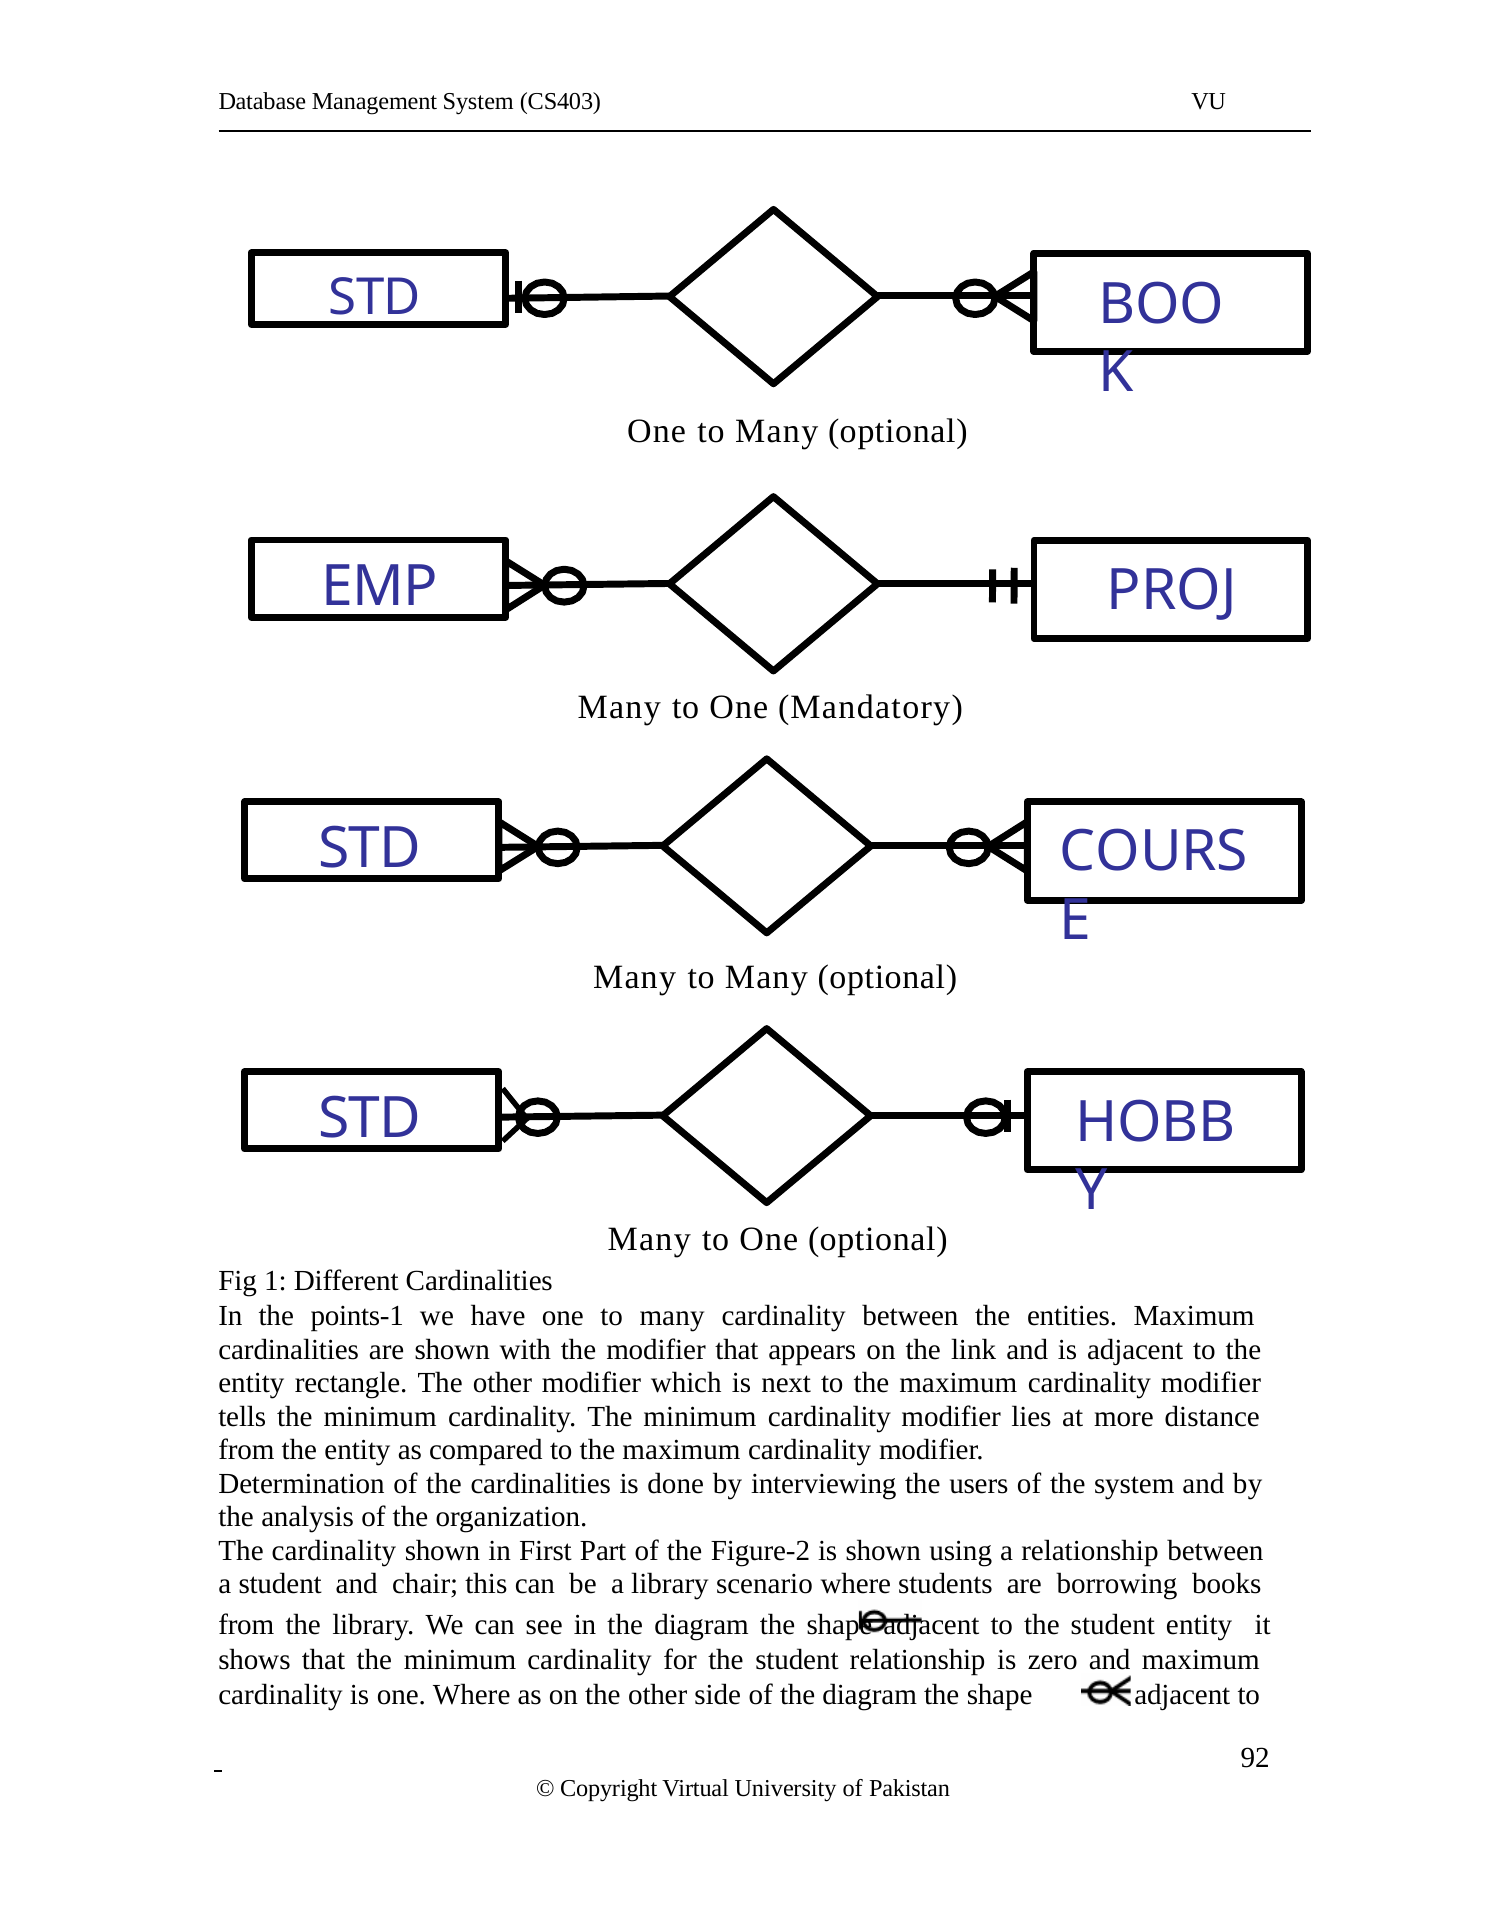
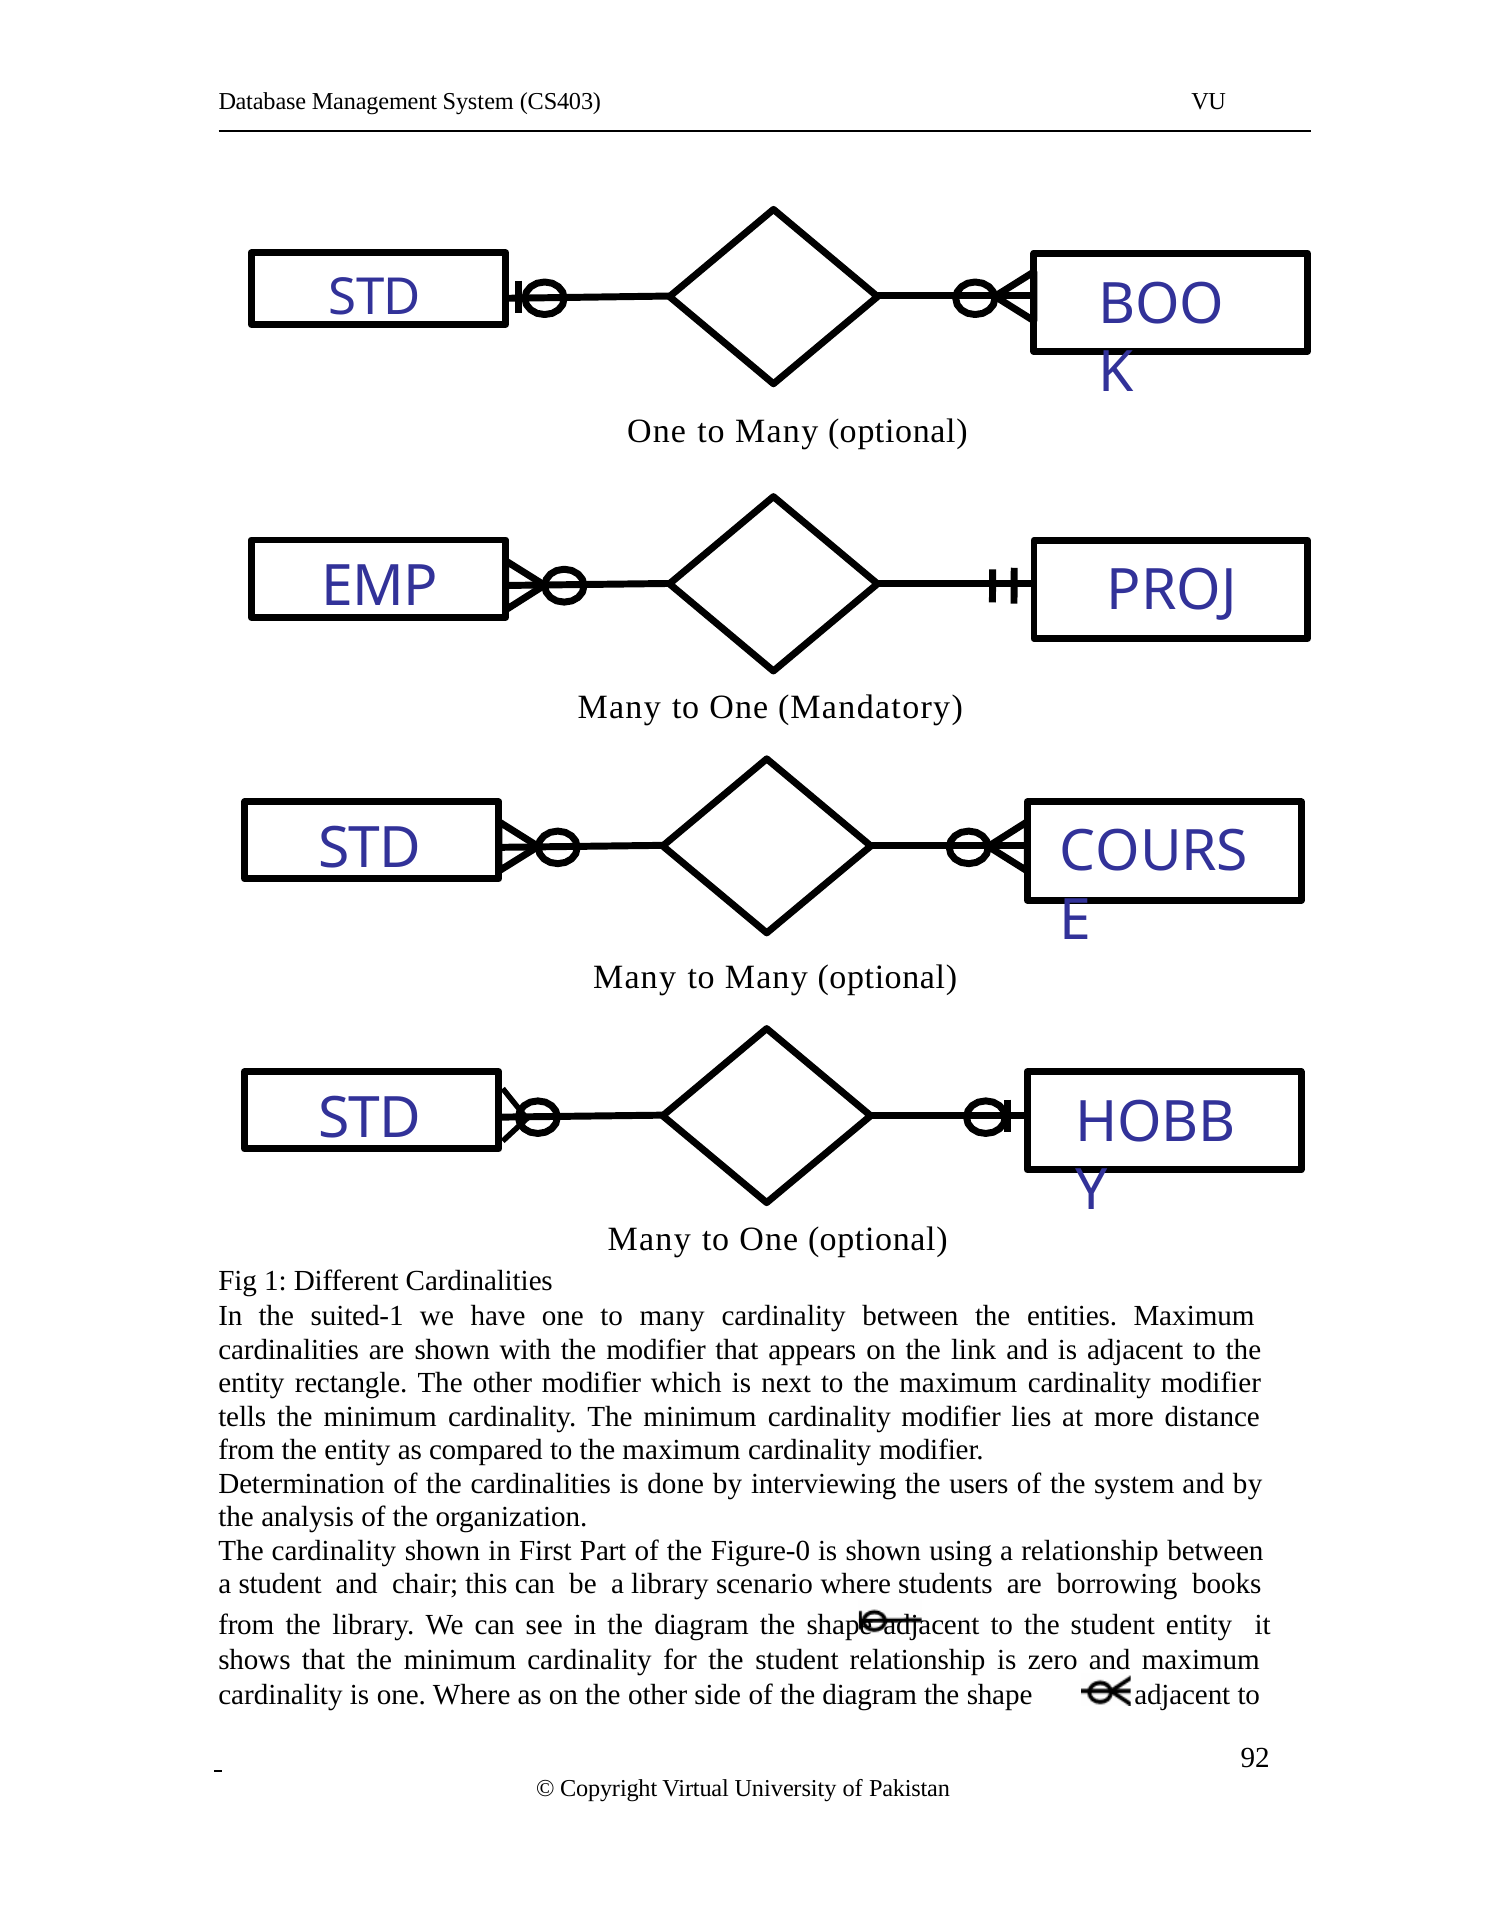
points-1: points-1 -> suited-1
Figure-2: Figure-2 -> Figure-0
